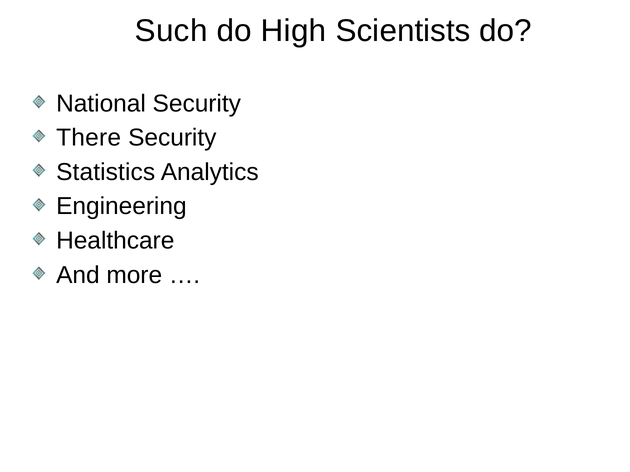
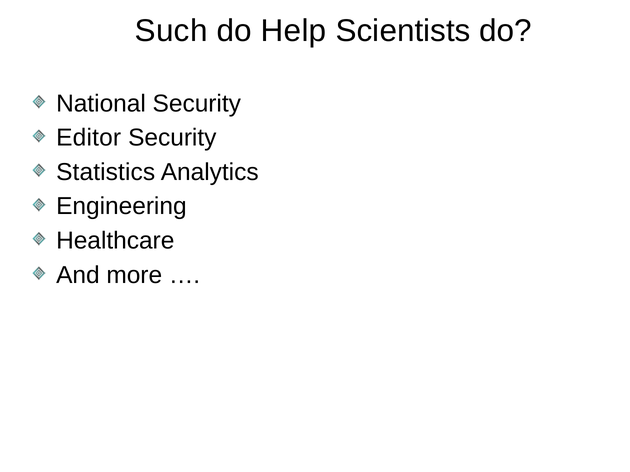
High: High -> Help
There: There -> Editor
